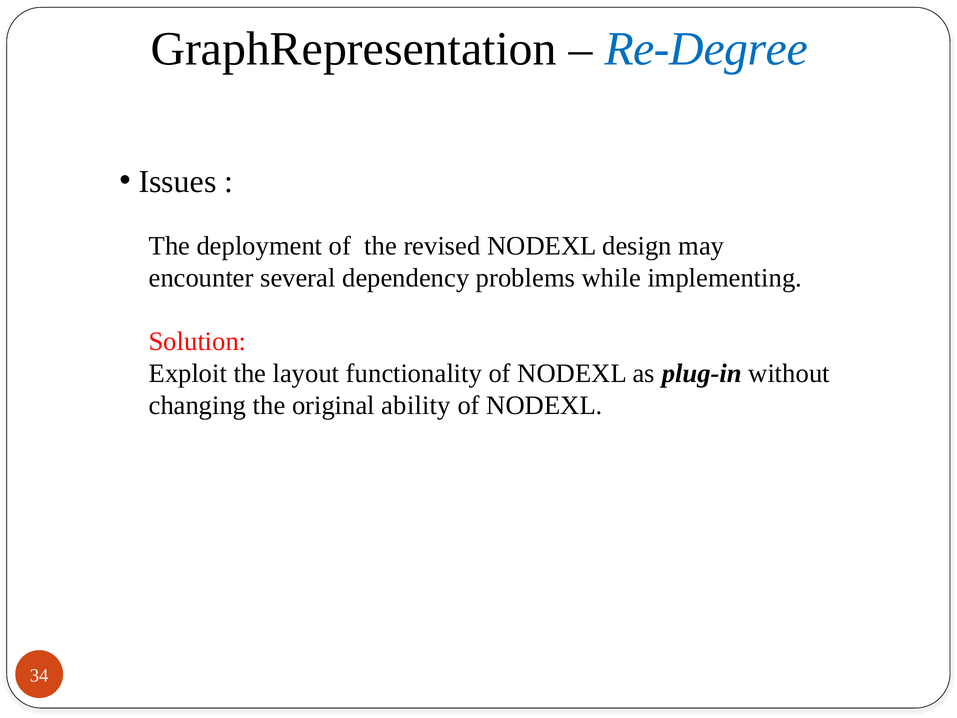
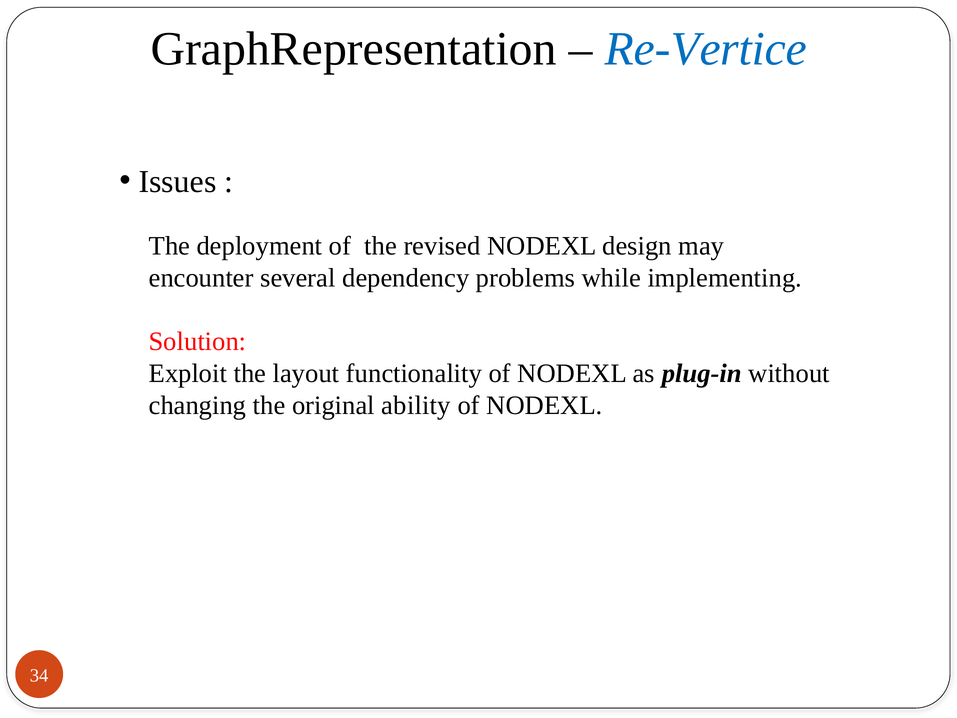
Re-Degree: Re-Degree -> Re-Vertice
